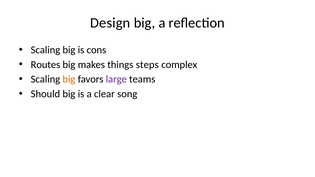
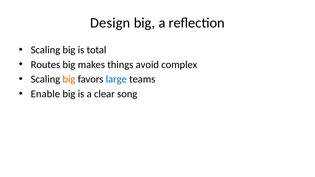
cons: cons -> total
steps: steps -> avoid
large colour: purple -> blue
Should: Should -> Enable
